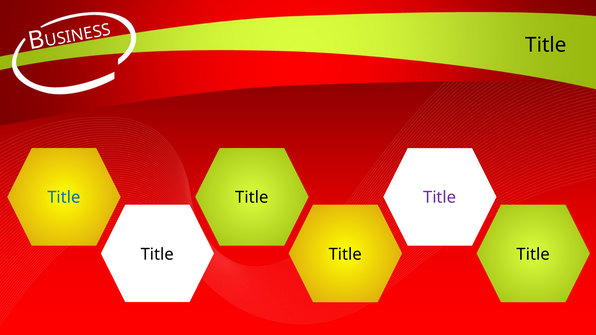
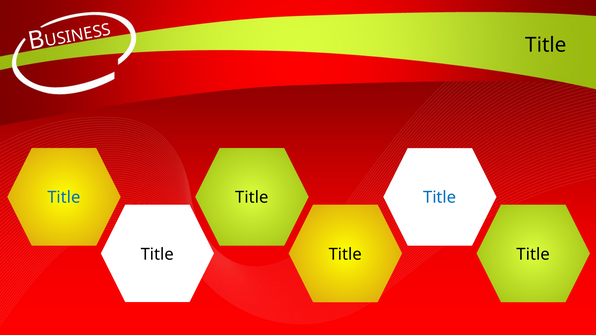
Title at (440, 198) colour: purple -> blue
